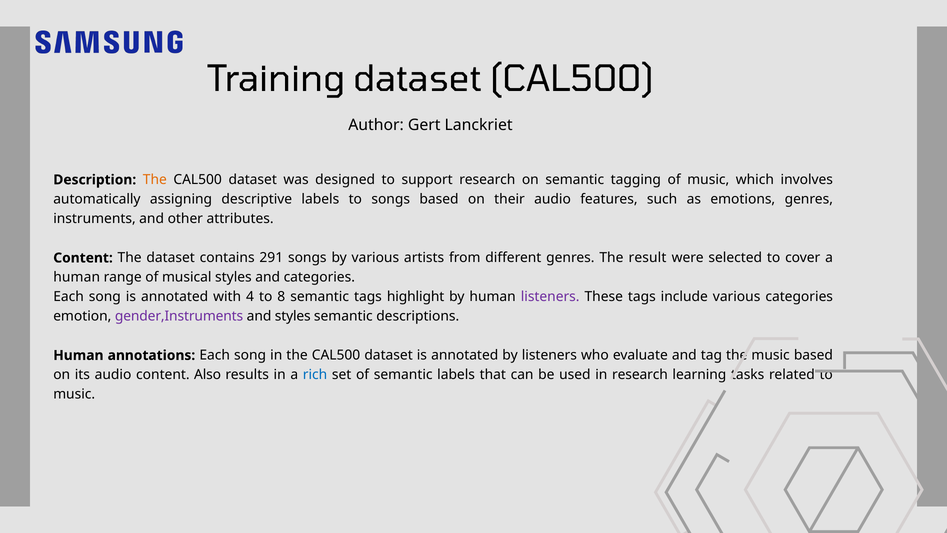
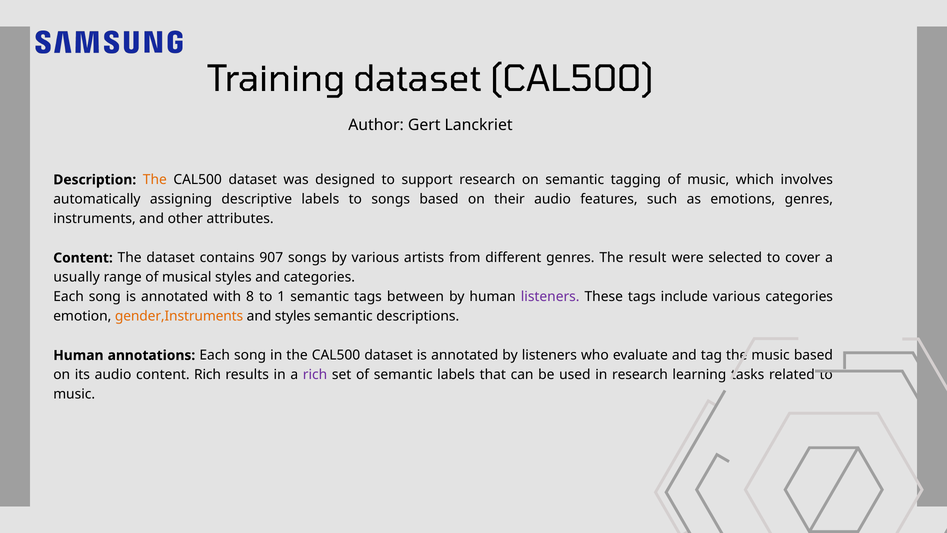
291: 291 -> 907
human at (77, 277): human -> usually
4: 4 -> 8
8: 8 -> 1
highlight: highlight -> between
gender,Instruments colour: purple -> orange
content Also: Also -> Rich
rich at (315, 374) colour: blue -> purple
